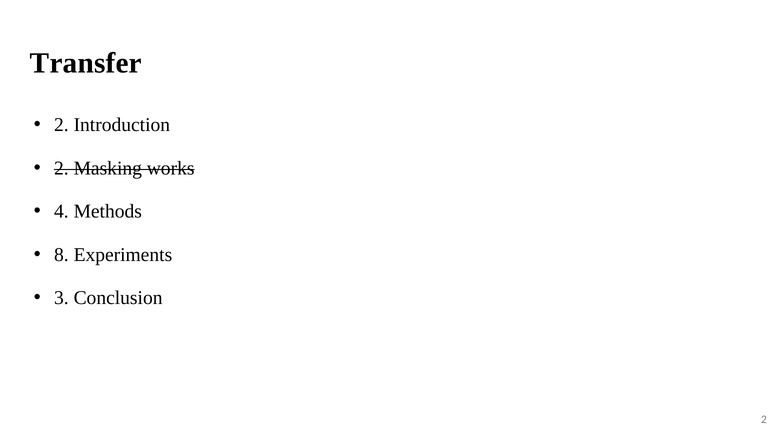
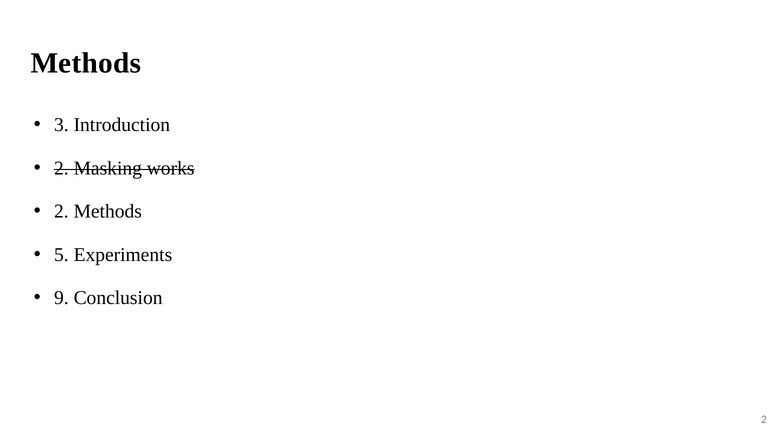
Transfer at (86, 63): Transfer -> Methods
2 at (61, 125): 2 -> 3
4 at (61, 212): 4 -> 2
8: 8 -> 5
3: 3 -> 9
